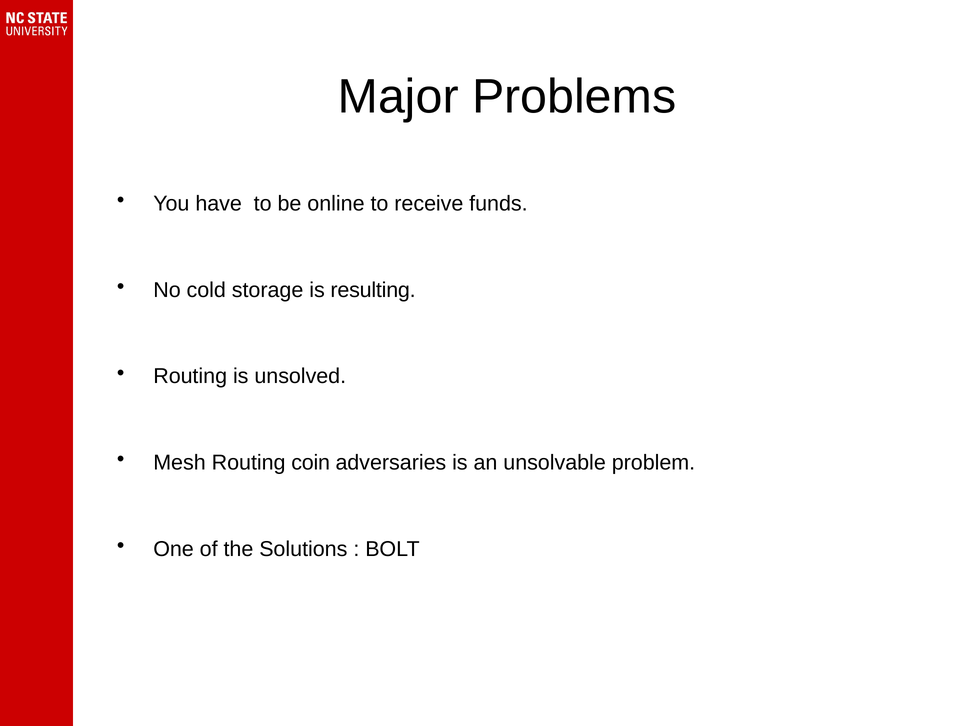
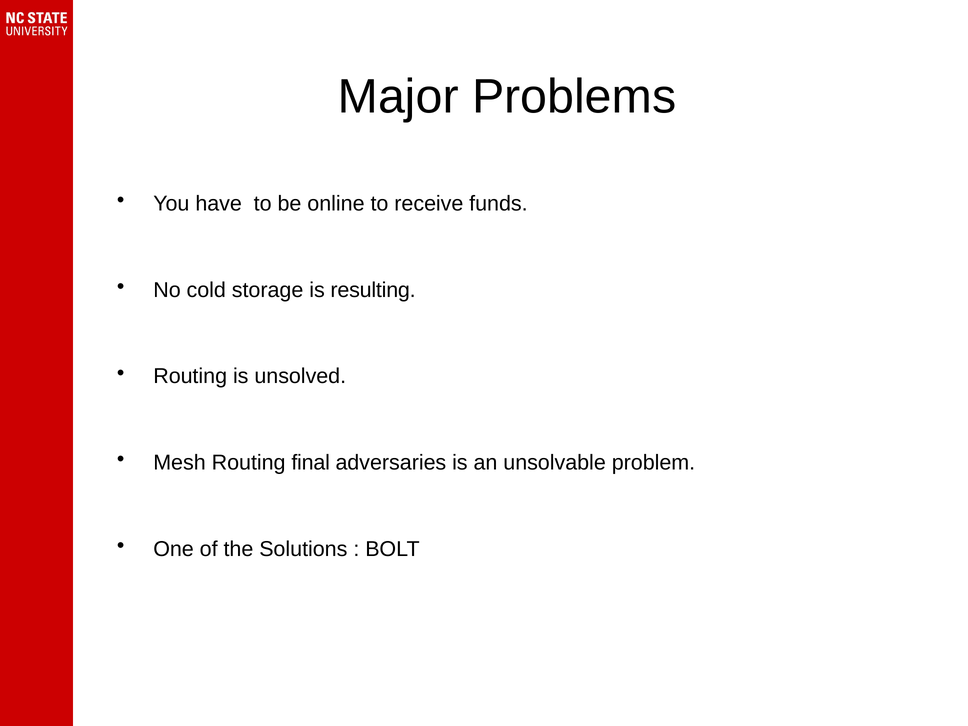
coin: coin -> final
